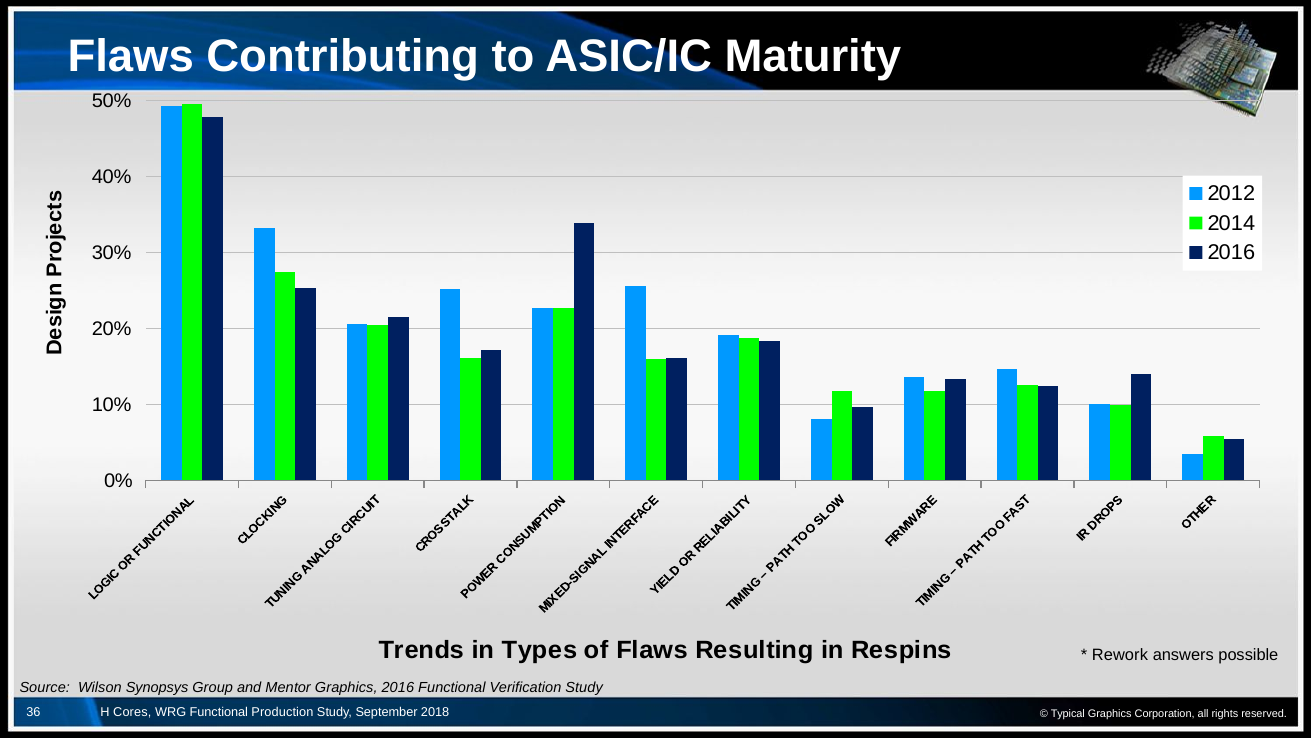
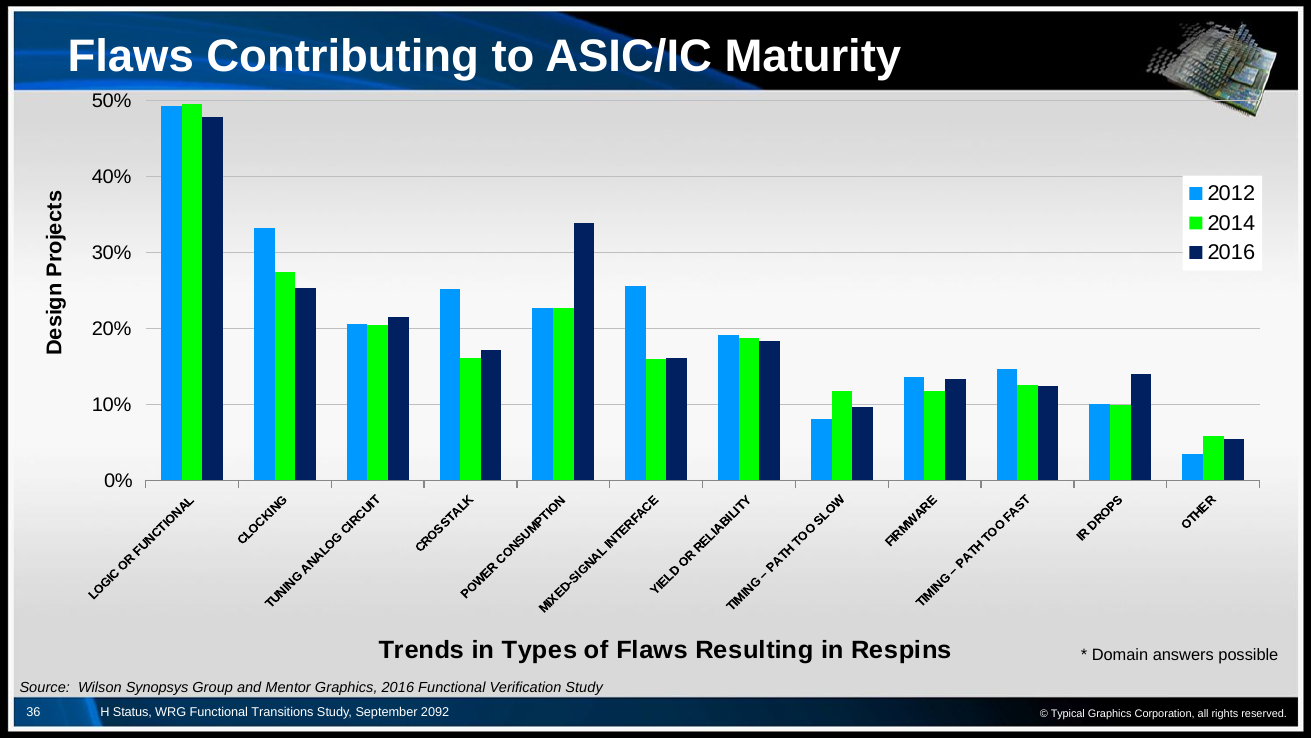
Rework: Rework -> Domain
Cores: Cores -> Status
Production: Production -> Transitions
2018: 2018 -> 2092
